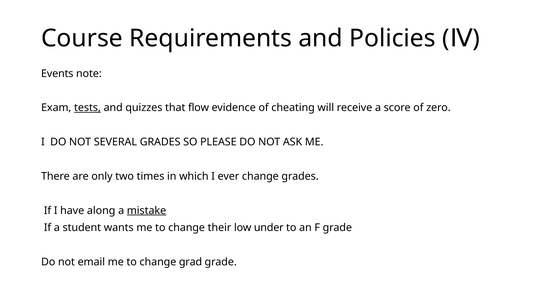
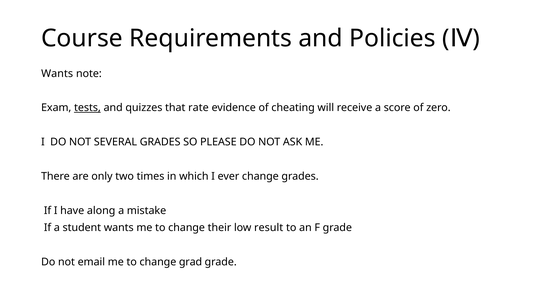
Events at (57, 74): Events -> Wants
flow: flow -> rate
mistake underline: present -> none
under: under -> result
